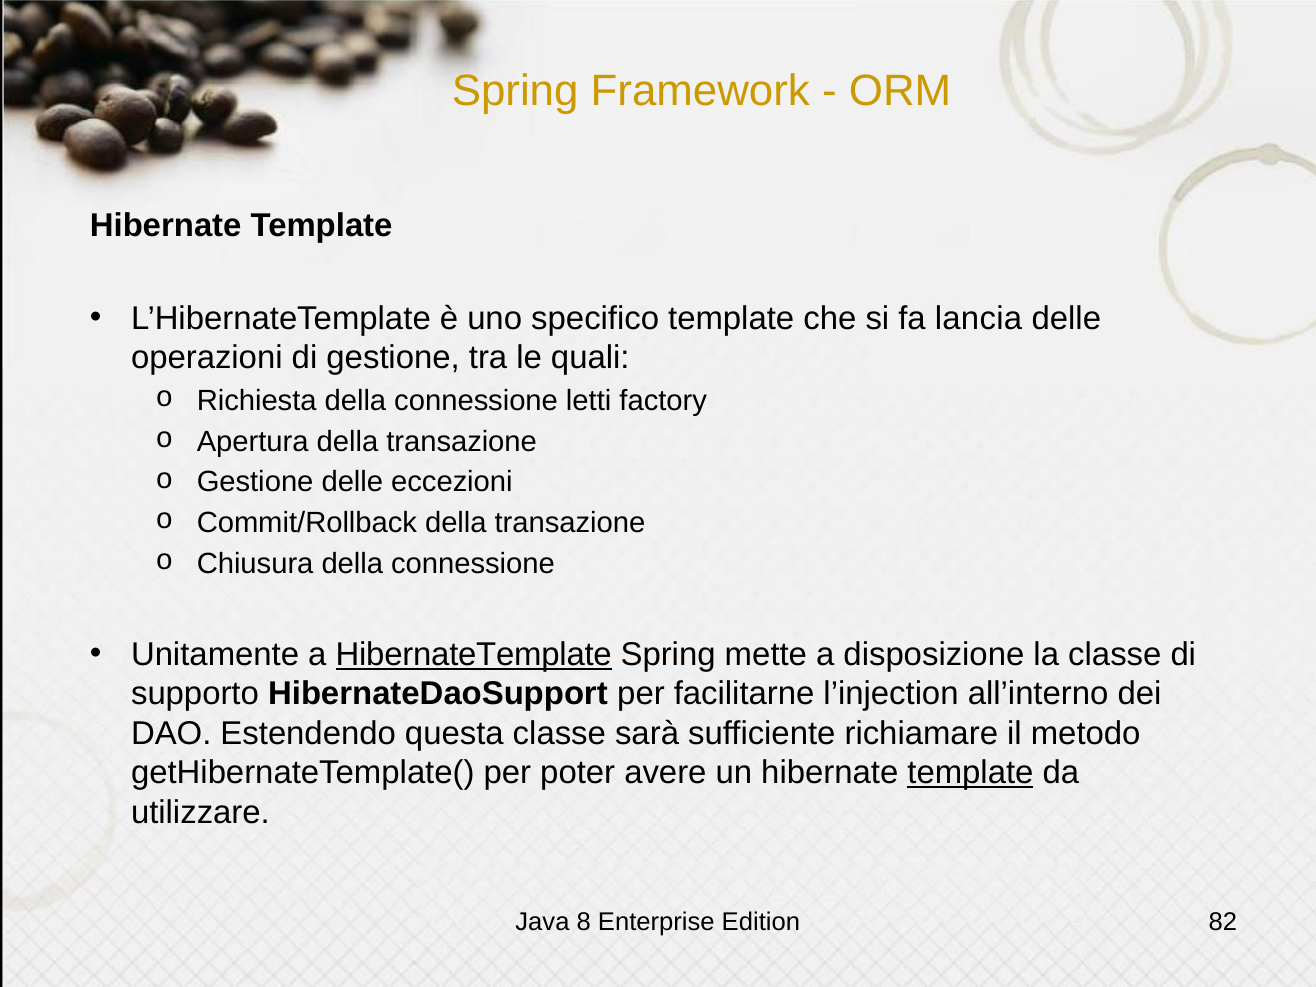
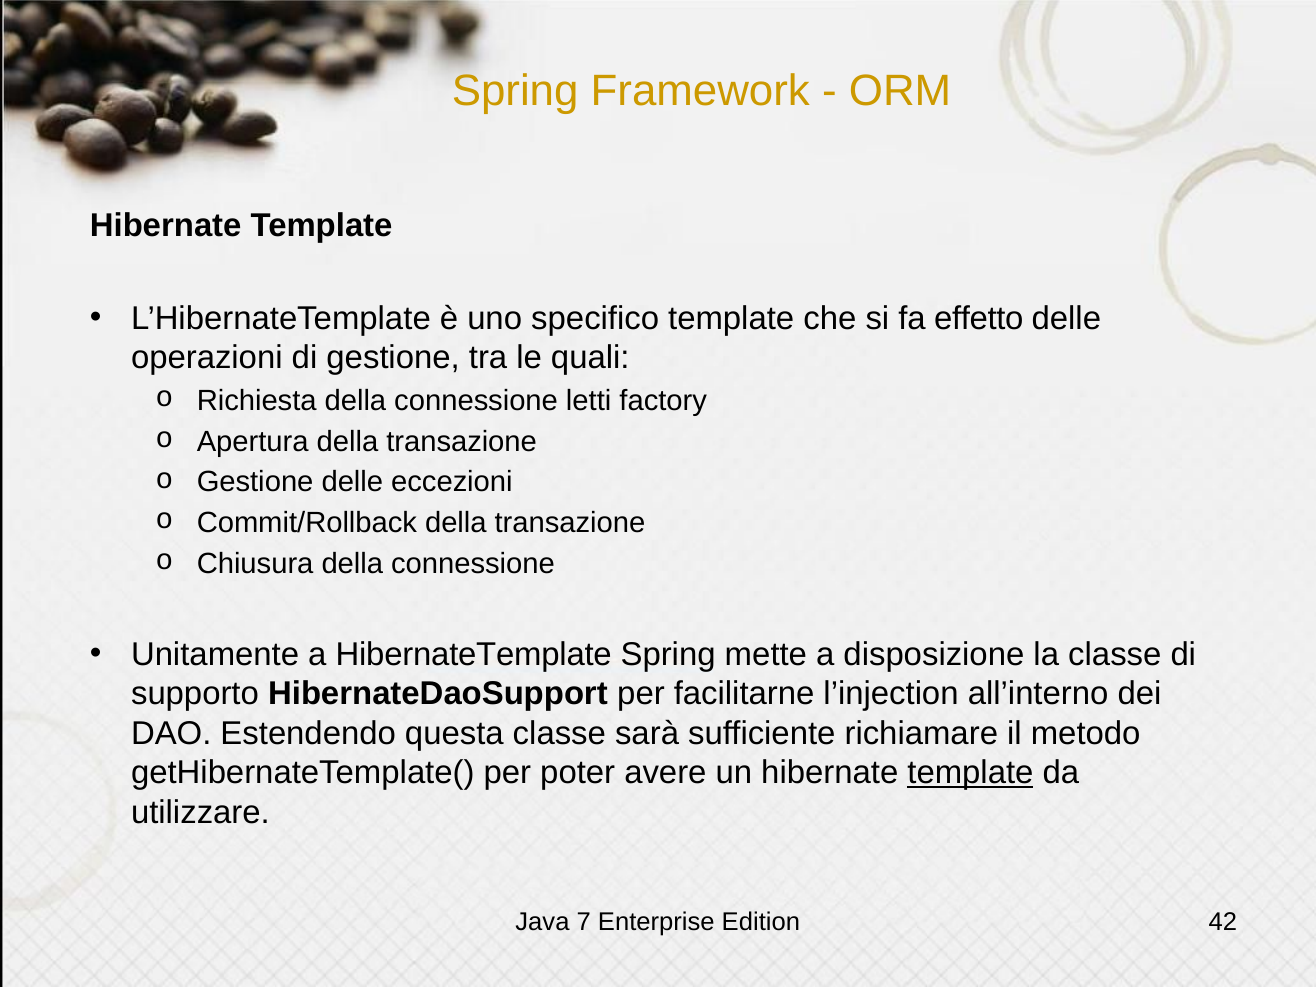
lancia: lancia -> effetto
HibernateTemplate underline: present -> none
8: 8 -> 7
82: 82 -> 42
